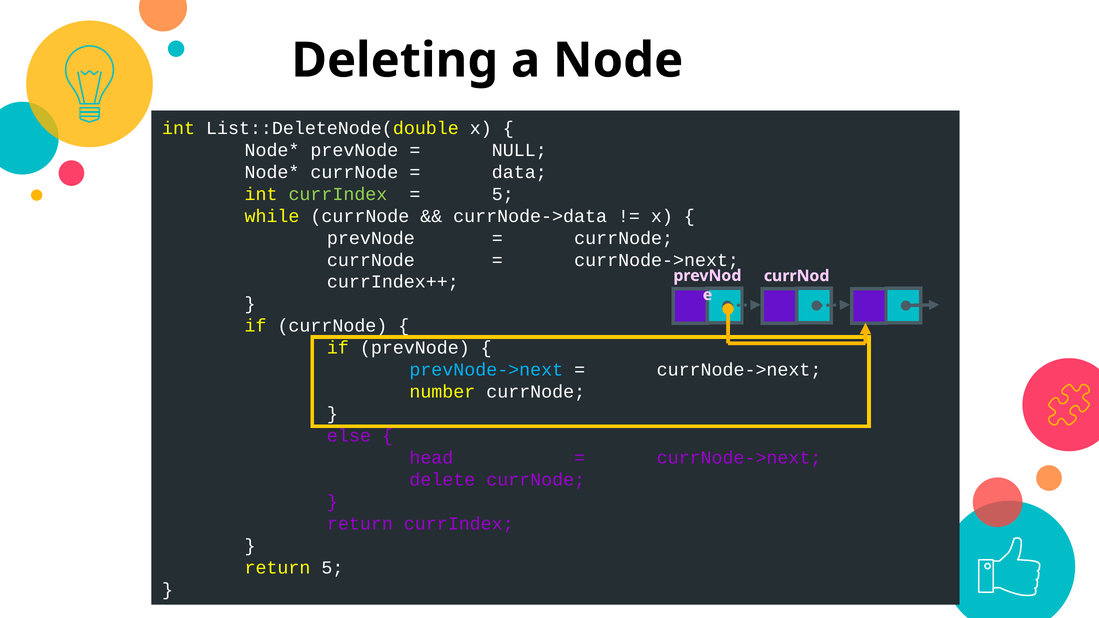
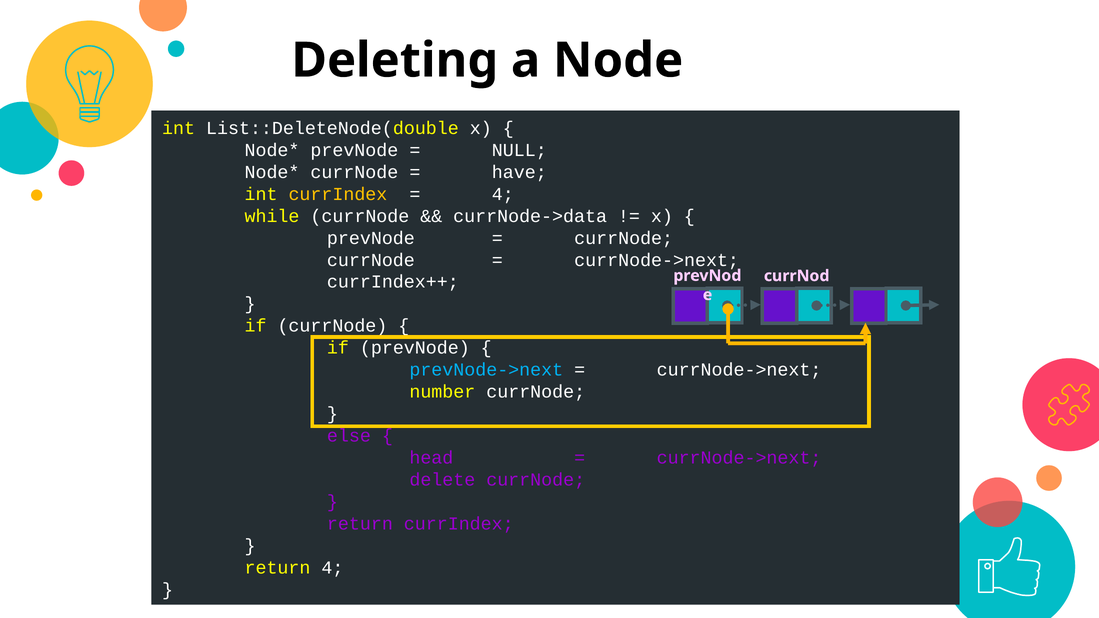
data: data -> have
currIndex at (338, 194) colour: light green -> yellow
5 at (503, 194): 5 -> 4
return 5: 5 -> 4
